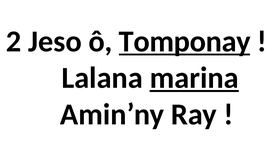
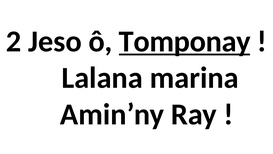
marina underline: present -> none
